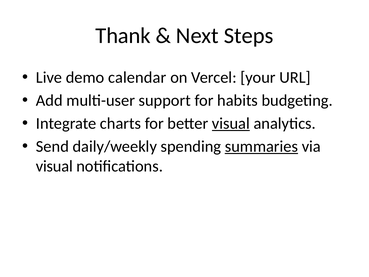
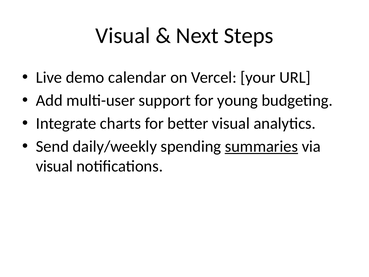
Thank at (123, 36): Thank -> Visual
habits: habits -> young
visual at (231, 123) underline: present -> none
